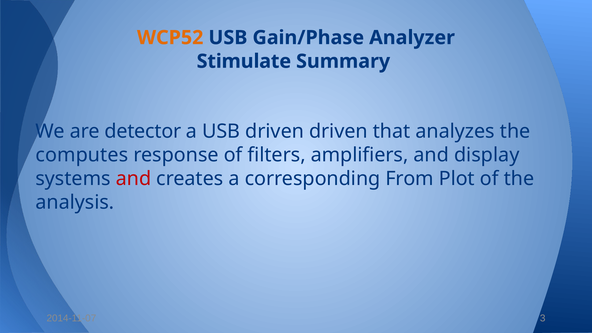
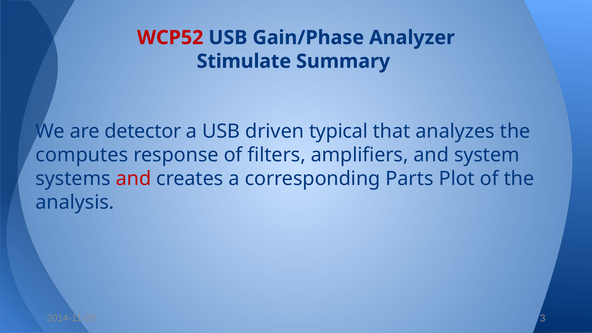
WCP52 colour: orange -> red
driven driven: driven -> typical
display: display -> system
From: From -> Parts
